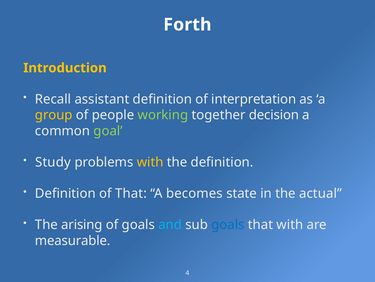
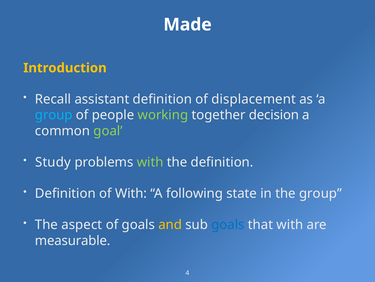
Forth: Forth -> Made
interpretation: interpretation -> displacement
group at (54, 115) colour: yellow -> light blue
with at (150, 162) colour: yellow -> light green
of That: That -> With
becomes: becomes -> following
the actual: actual -> group
arising: arising -> aspect
and colour: light blue -> yellow
